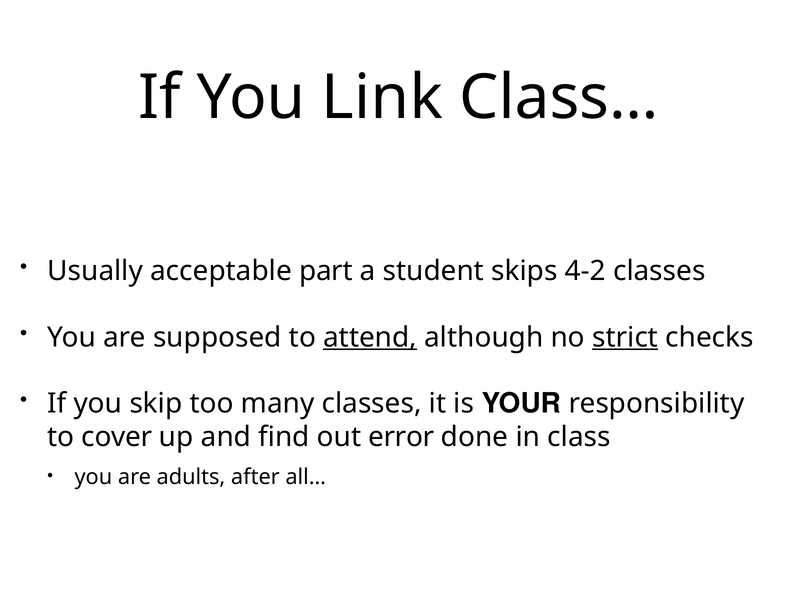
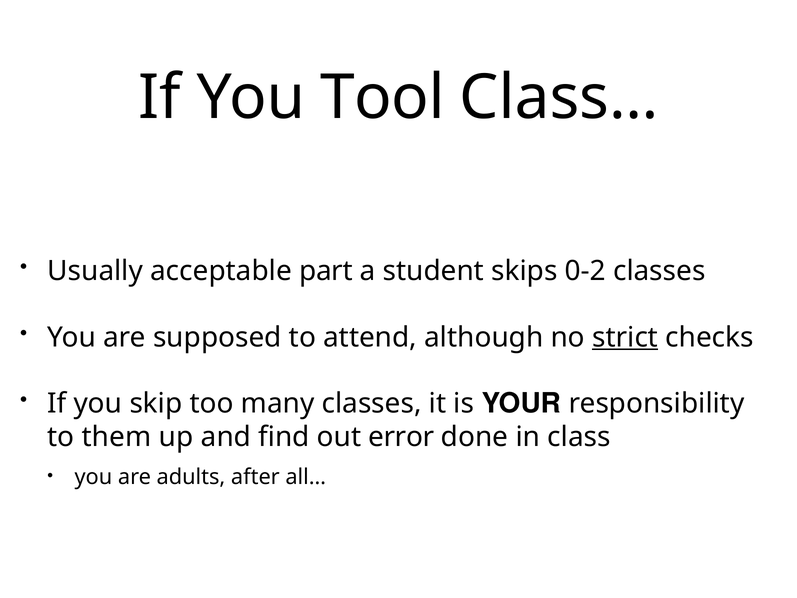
Link: Link -> Tool
4-2: 4-2 -> 0-2
attend underline: present -> none
cover: cover -> them
